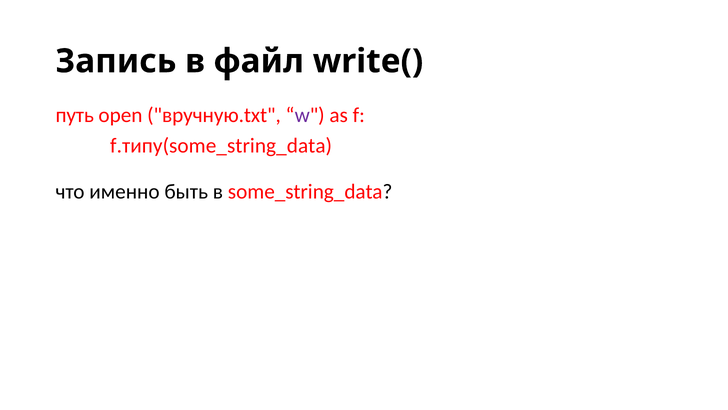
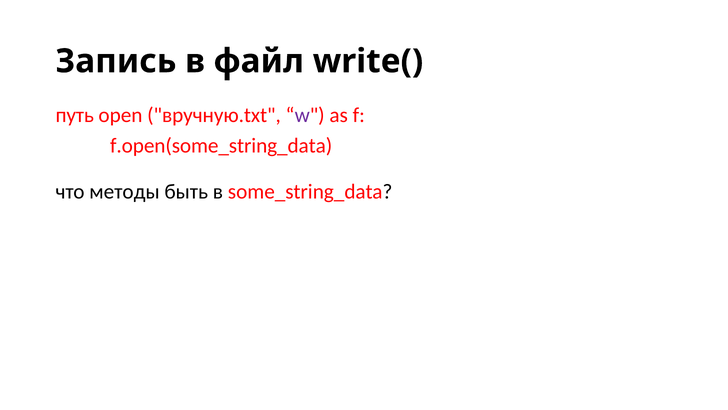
f.типу(some_string_data: f.типу(some_string_data -> f.open(some_string_data
именно: именно -> методы
